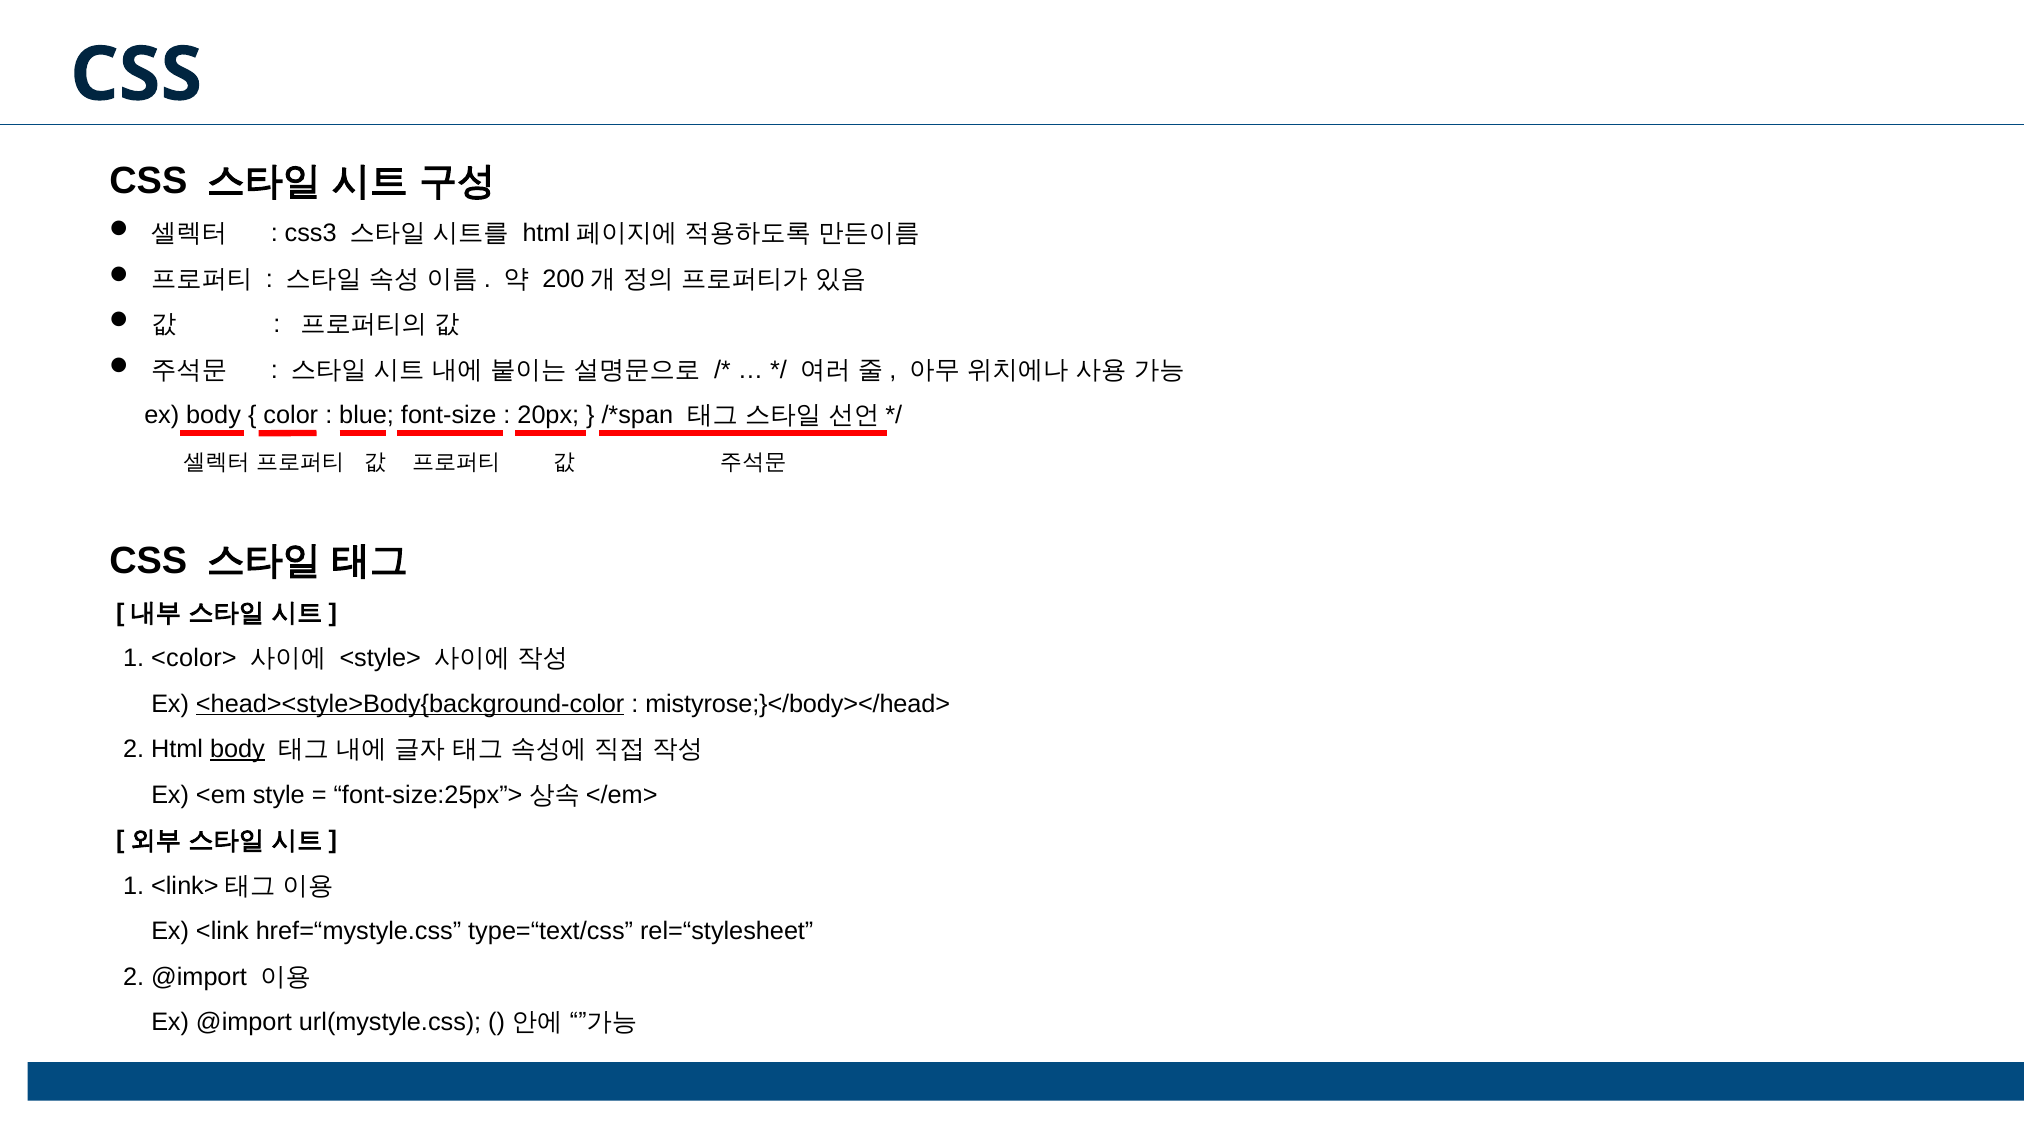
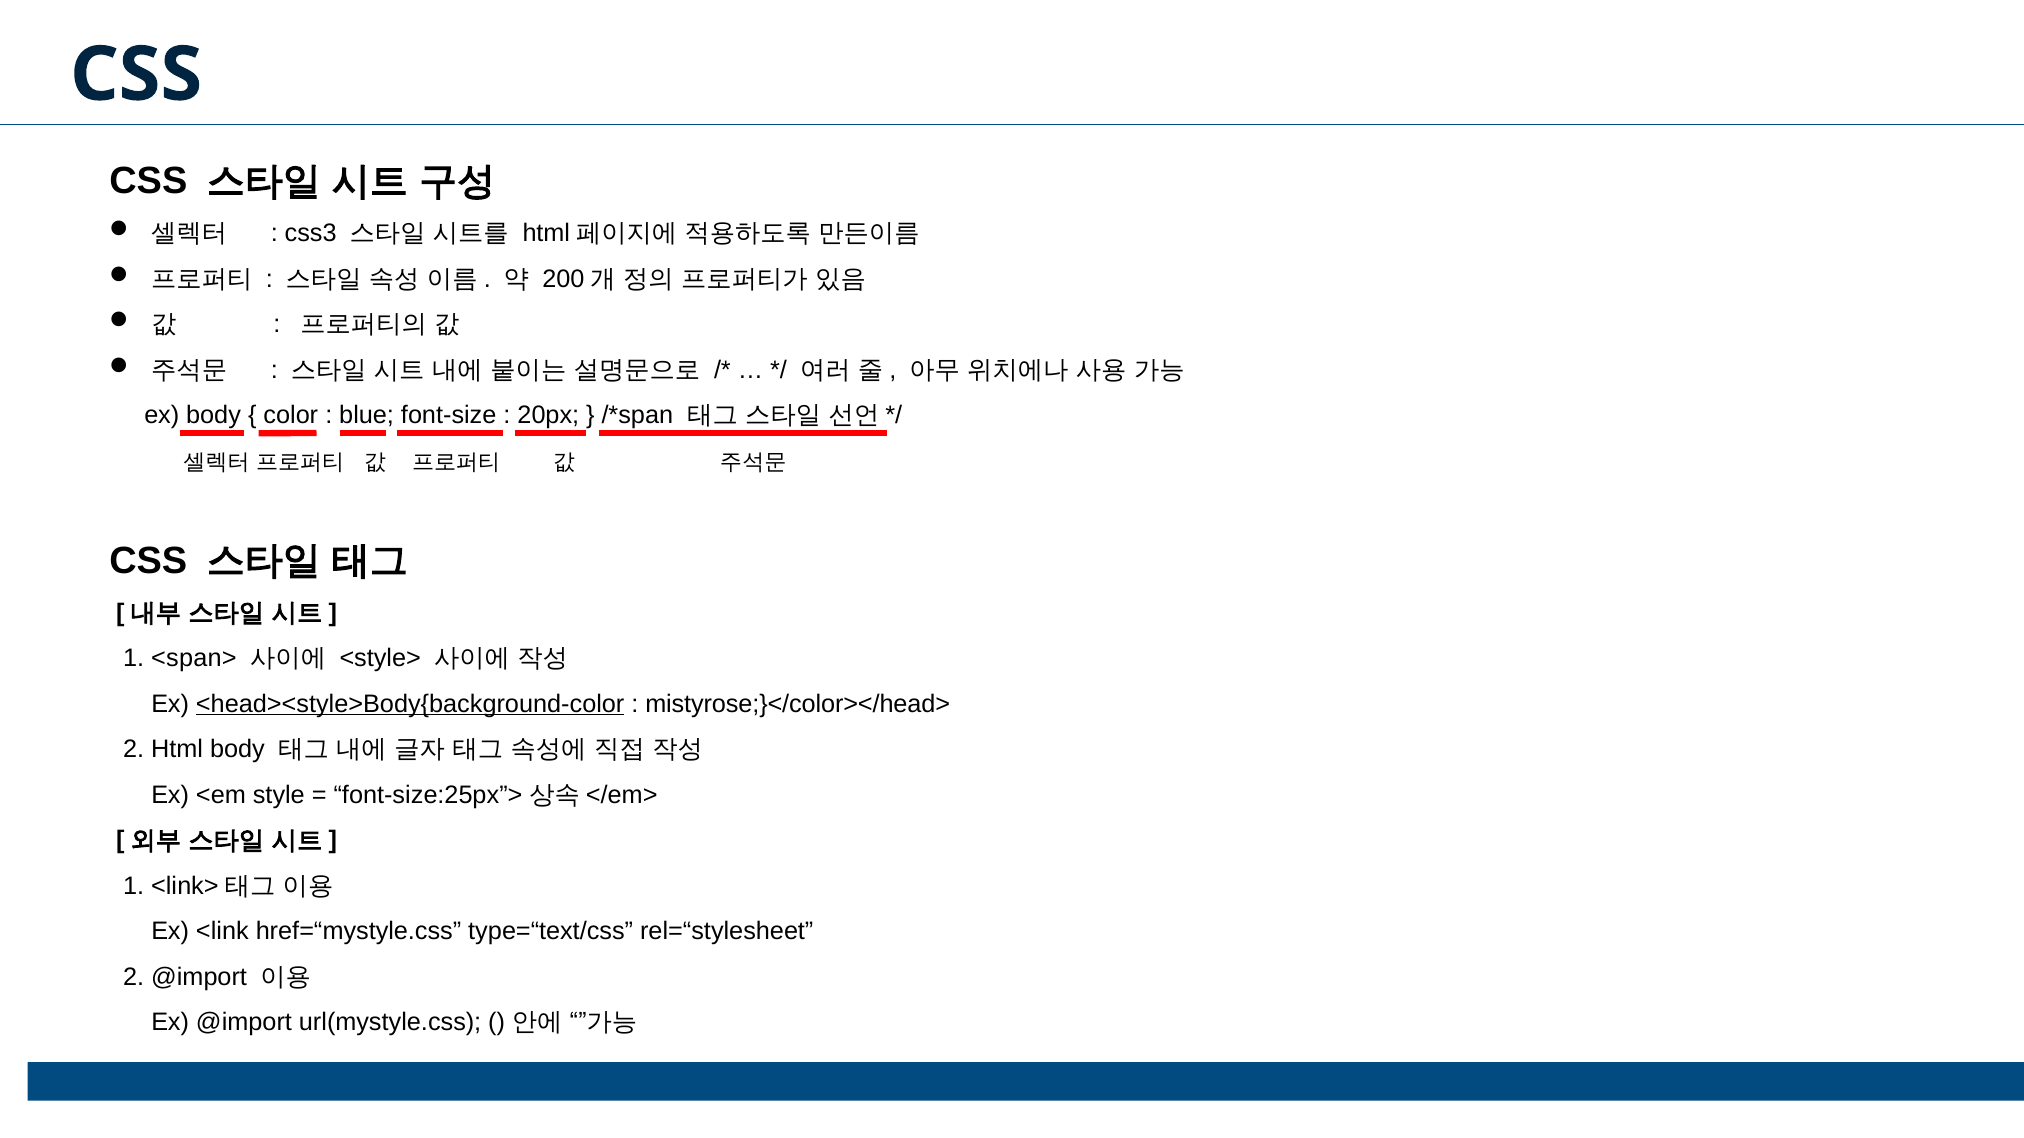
<color>: <color> -> <span>
mistyrose;}</body></head>: mistyrose;}</body></head> -> mistyrose;}</color></head>
body at (237, 750) underline: present -> none
